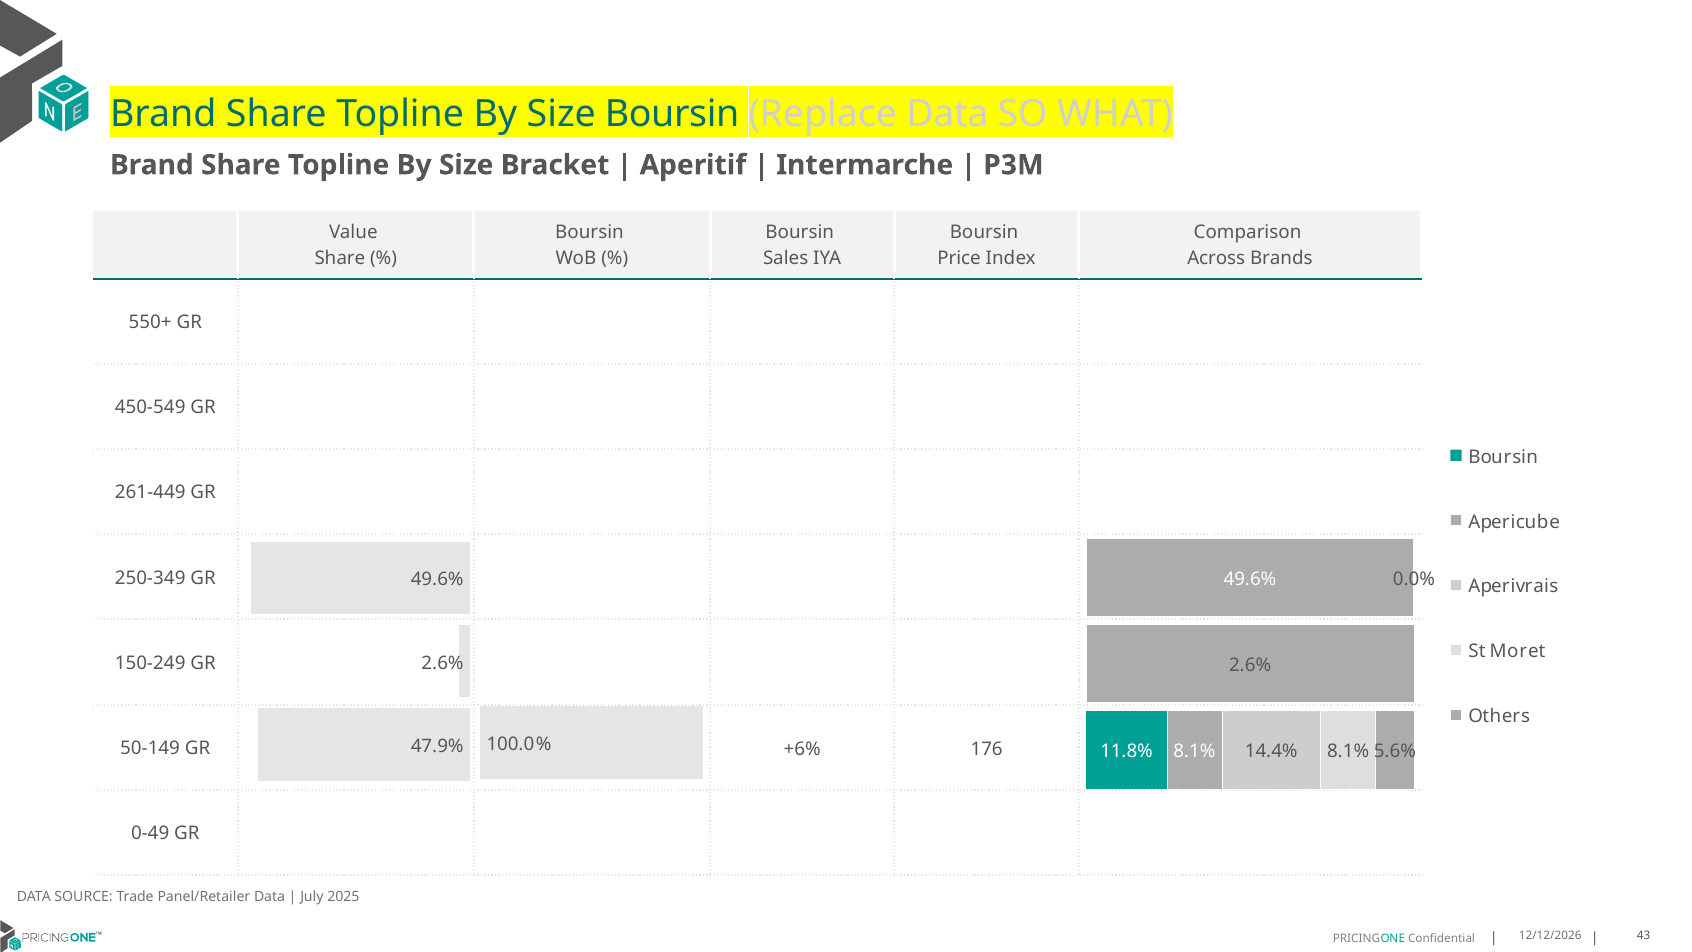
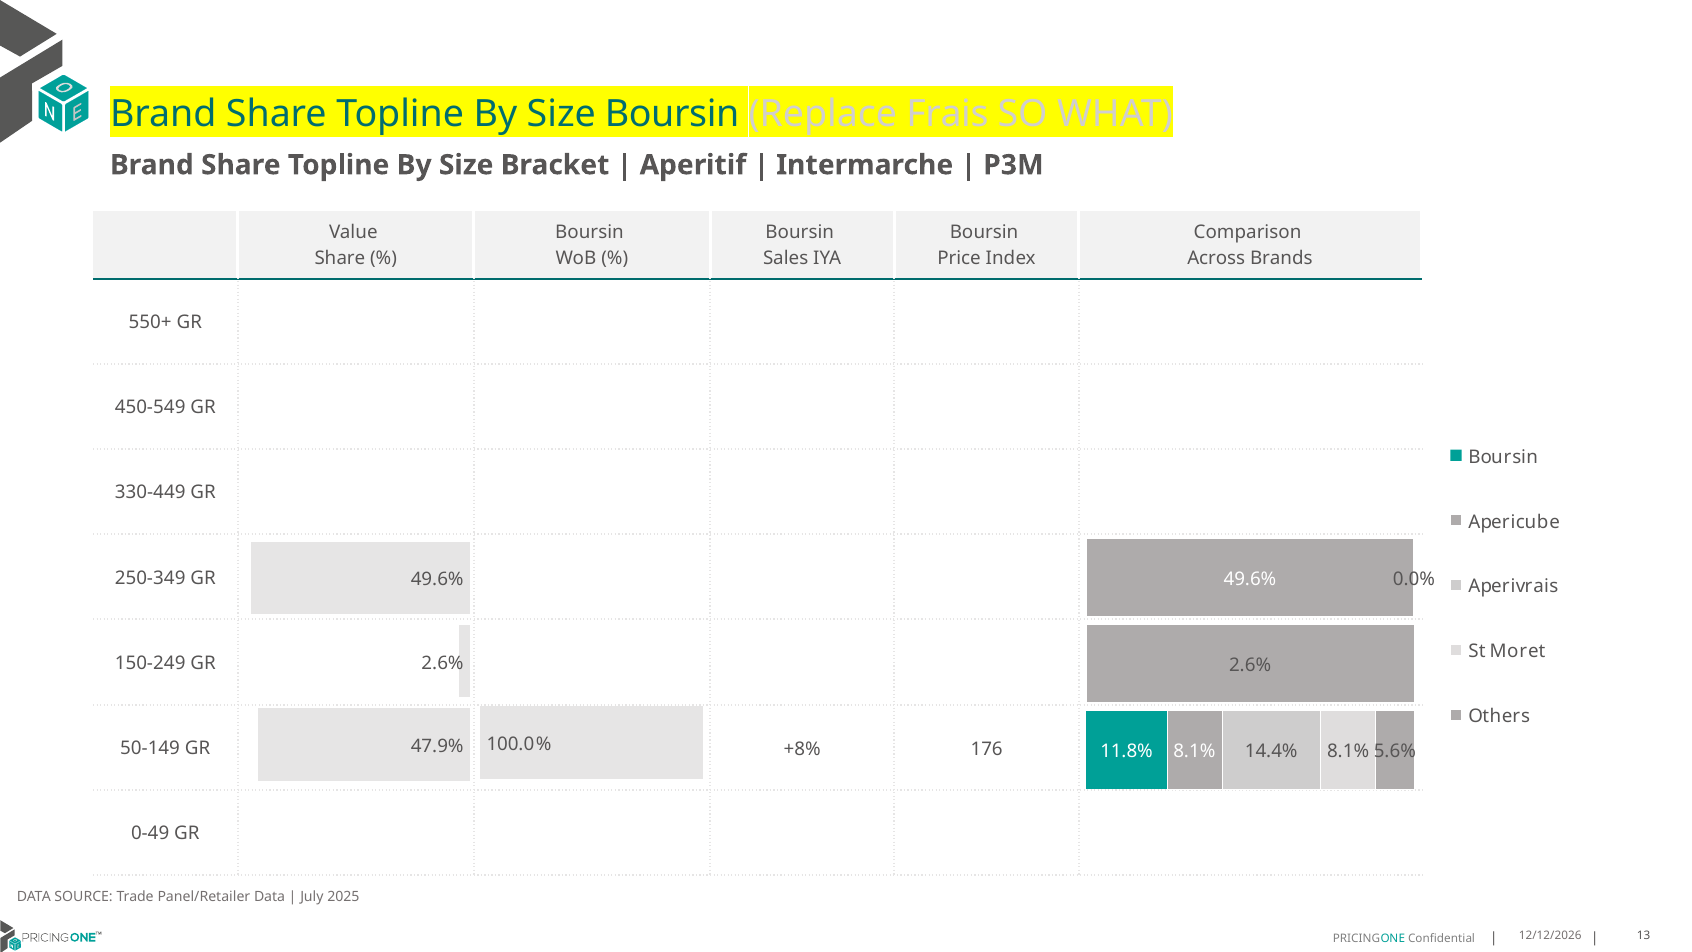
Replace Data: Data -> Frais
261-449: 261-449 -> 330-449
+6%: +6% -> +8%
43: 43 -> 13
